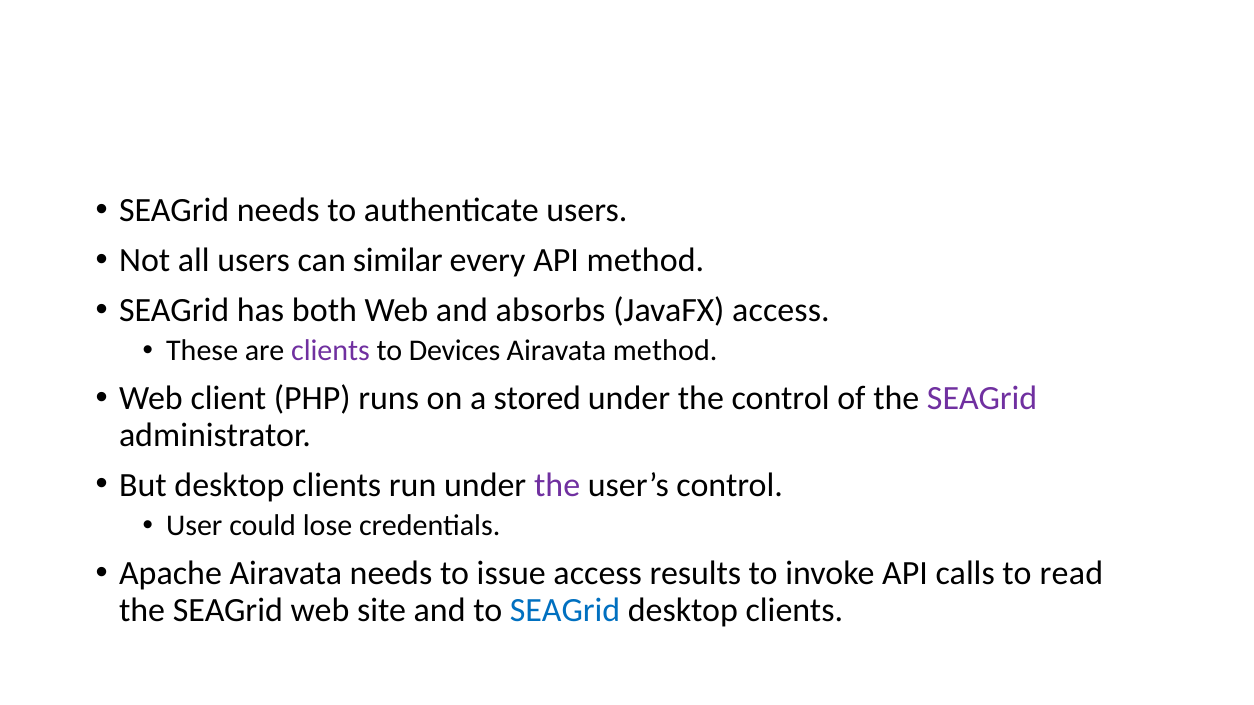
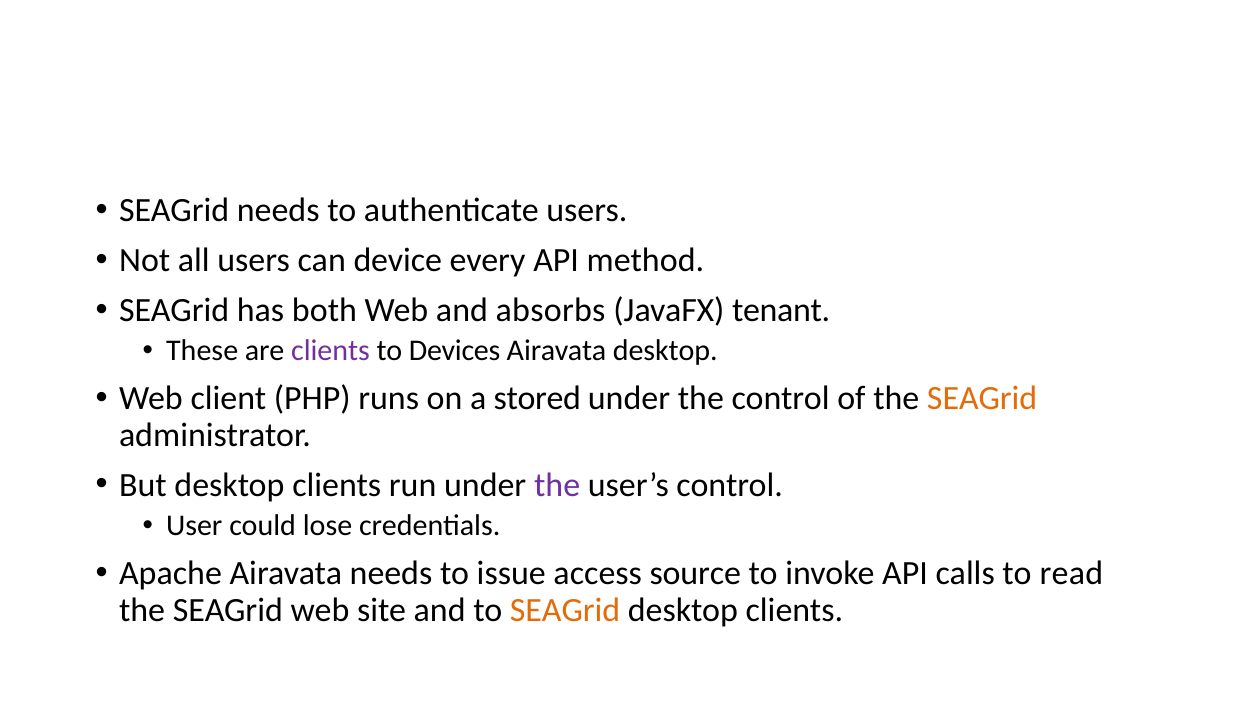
similar: similar -> device
JavaFX access: access -> tenant
Airavata method: method -> desktop
SEAGrid at (982, 399) colour: purple -> orange
results: results -> source
SEAGrid at (565, 610) colour: blue -> orange
